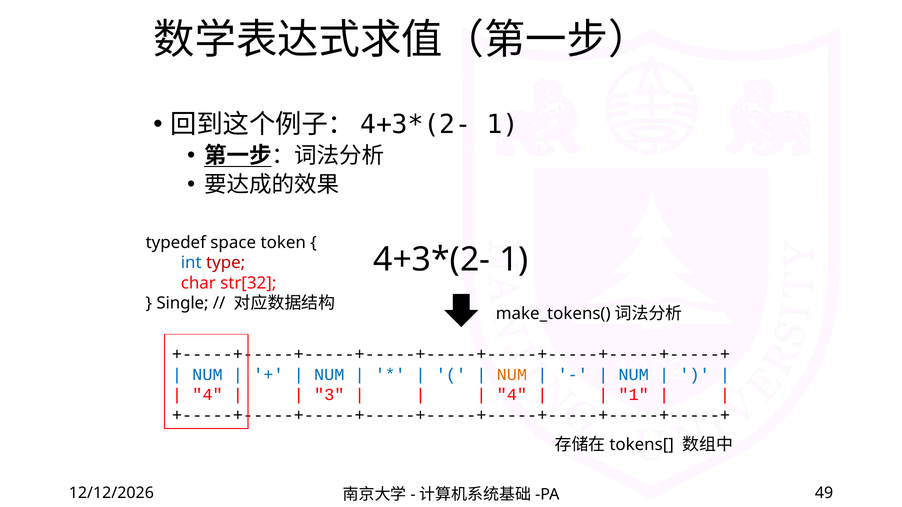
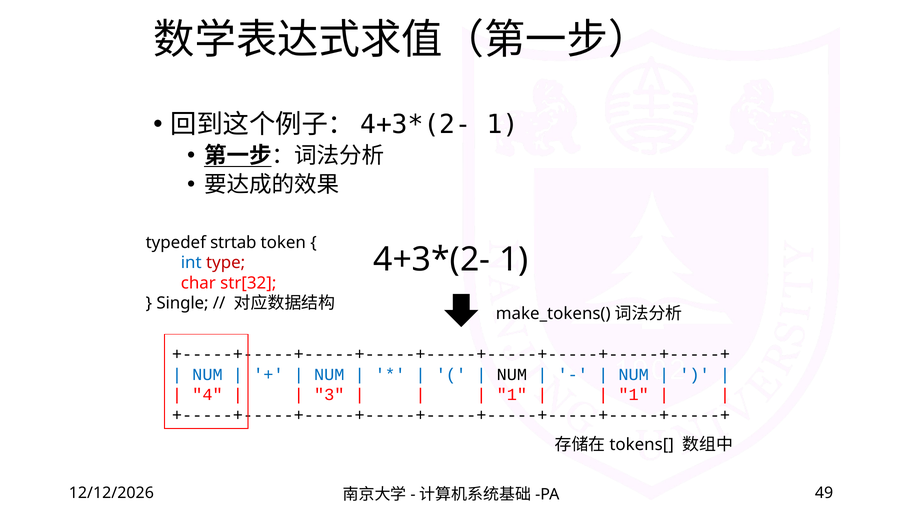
space: space -> strtab
NUM at (512, 375) colour: orange -> black
4 at (512, 395): 4 -> 1
